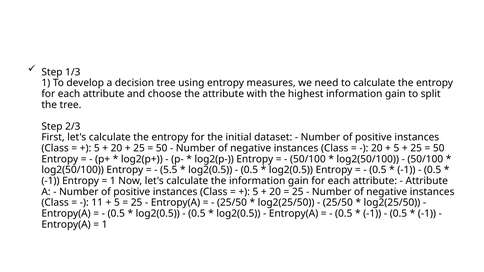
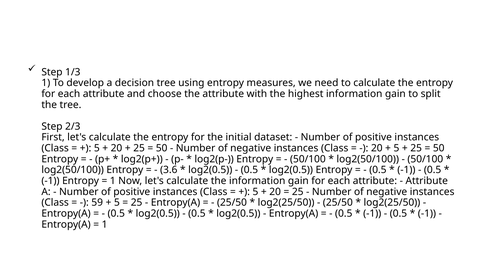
5.5: 5.5 -> 3.6
11: 11 -> 59
